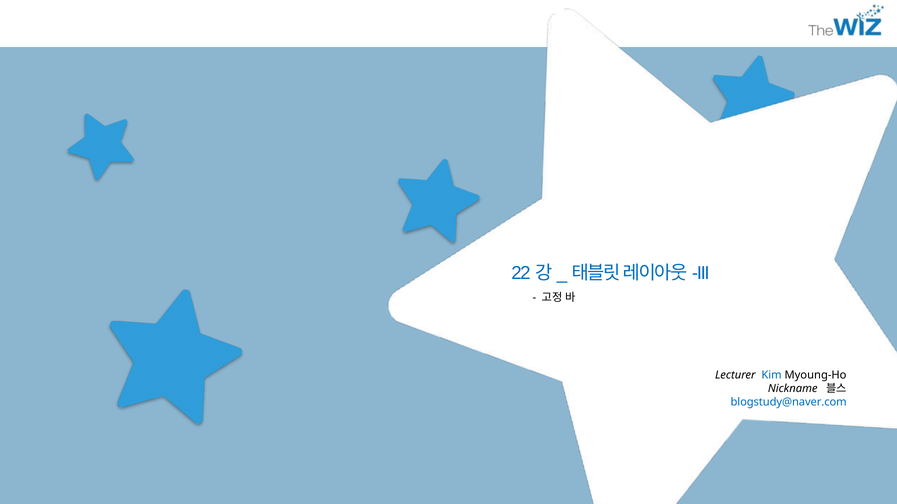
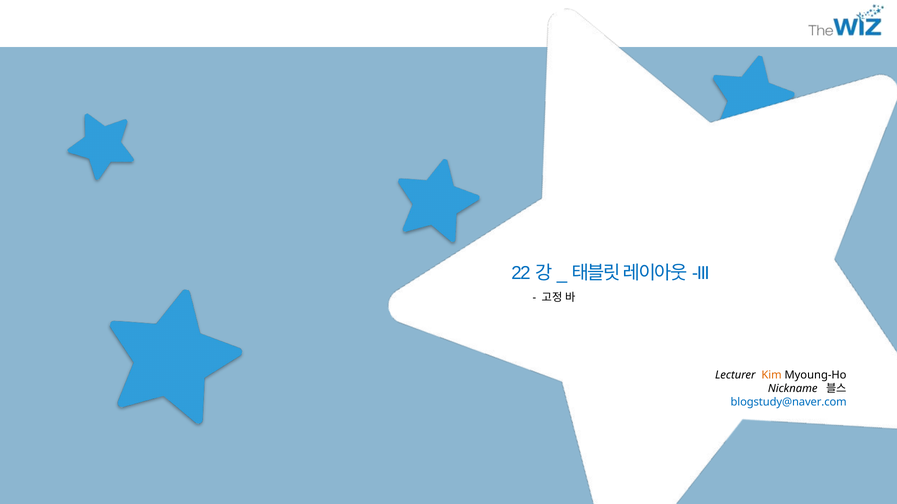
Kim colour: blue -> orange
